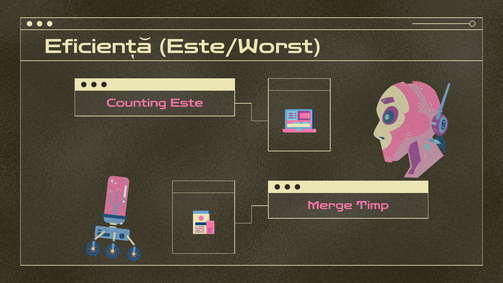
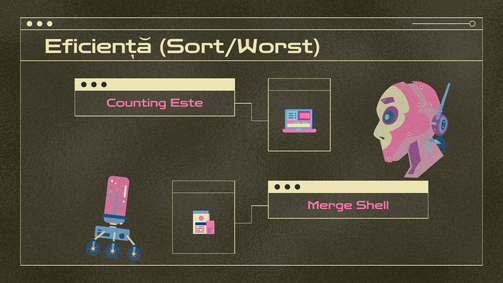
Este/Worst: Este/Worst -> Sort/Worst
Timp: Timp -> Shell
